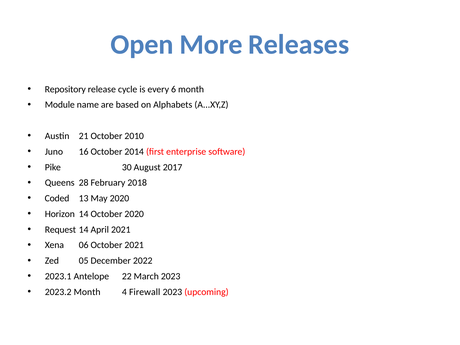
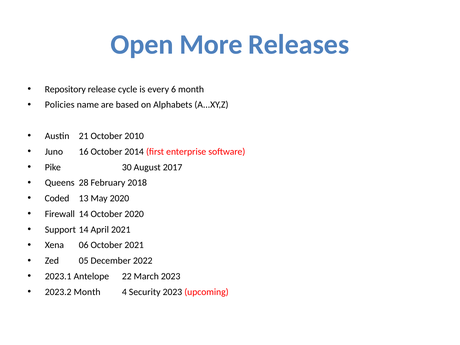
Module: Module -> Policies
Horizon: Horizon -> Firewall
Request: Request -> Support
Firewall: Firewall -> Security
